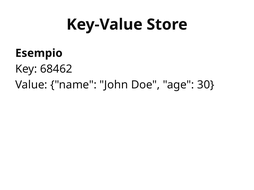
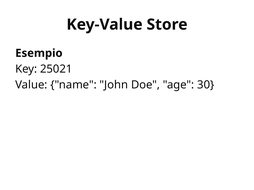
68462: 68462 -> 25021
